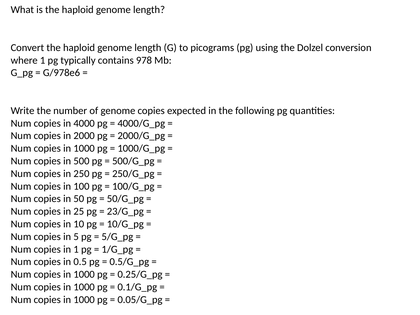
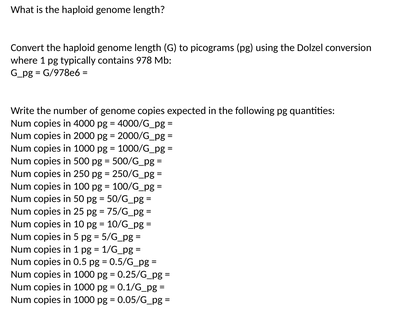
23/G_pg: 23/G_pg -> 75/G_pg
